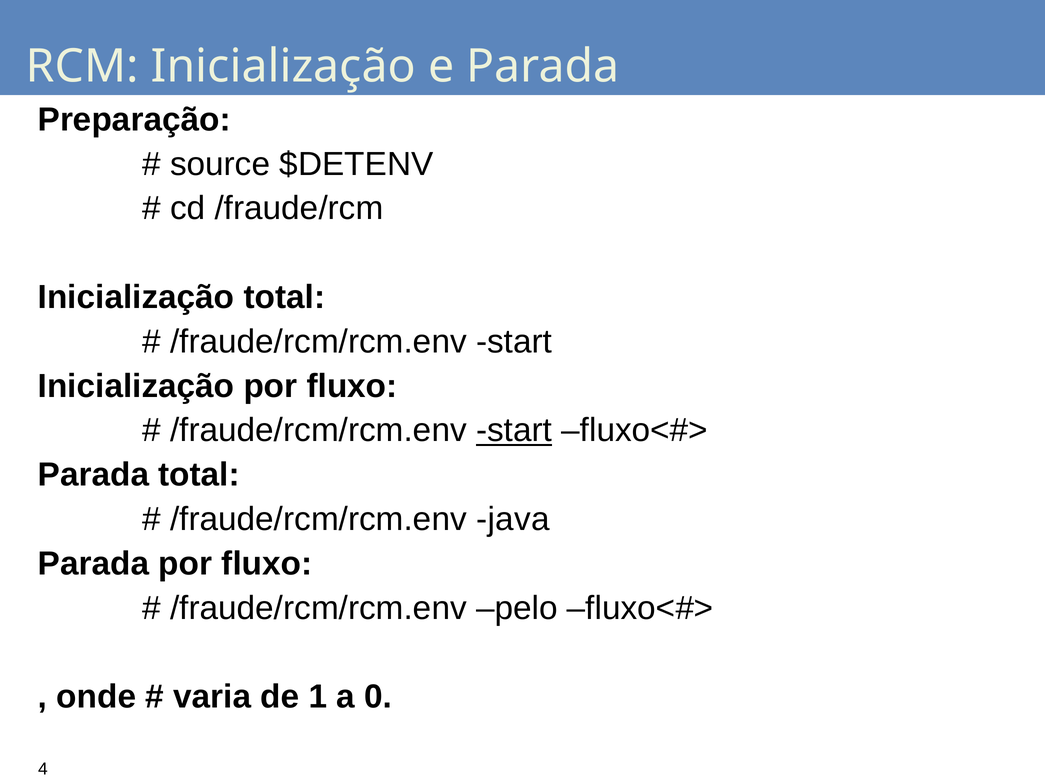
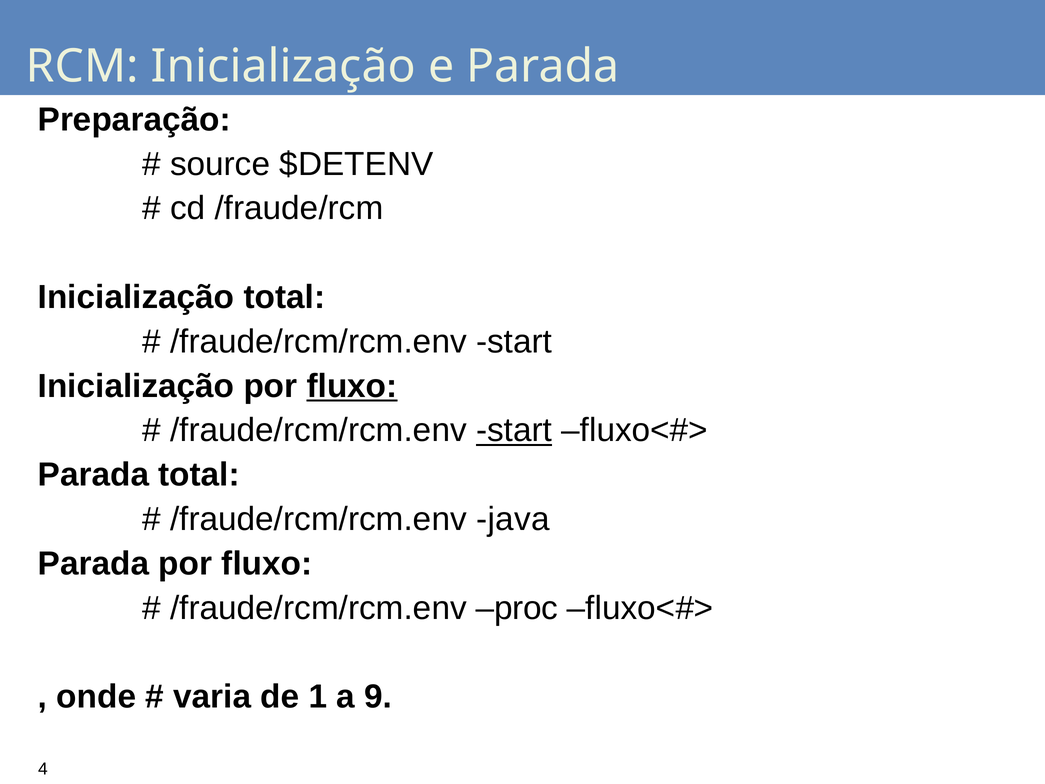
fluxo at (352, 386) underline: none -> present
pelo: pelo -> proc
0: 0 -> 9
